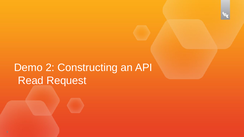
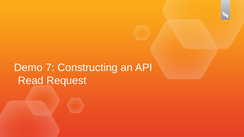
2: 2 -> 7
